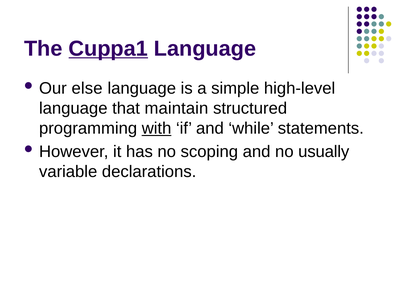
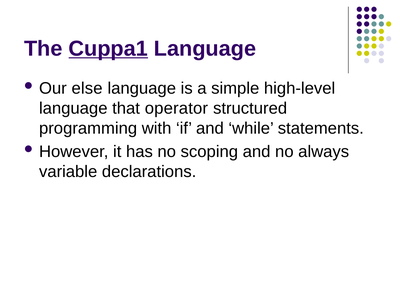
maintain: maintain -> operator
with underline: present -> none
usually: usually -> always
